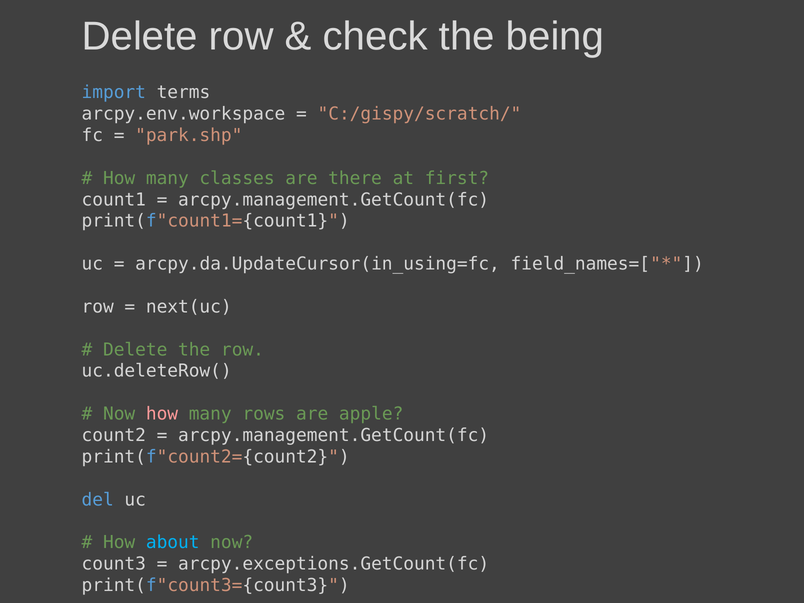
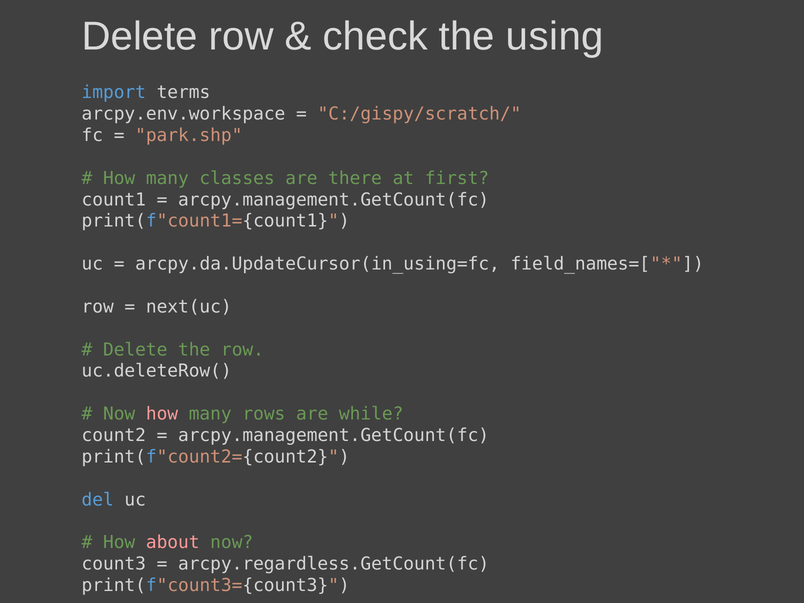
being: being -> using
apple: apple -> while
about colour: light blue -> pink
arcpy.exceptions.GetCount(fc: arcpy.exceptions.GetCount(fc -> arcpy.regardless.GetCount(fc
